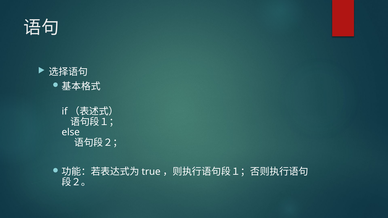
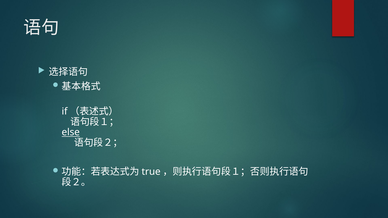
else underline: none -> present
